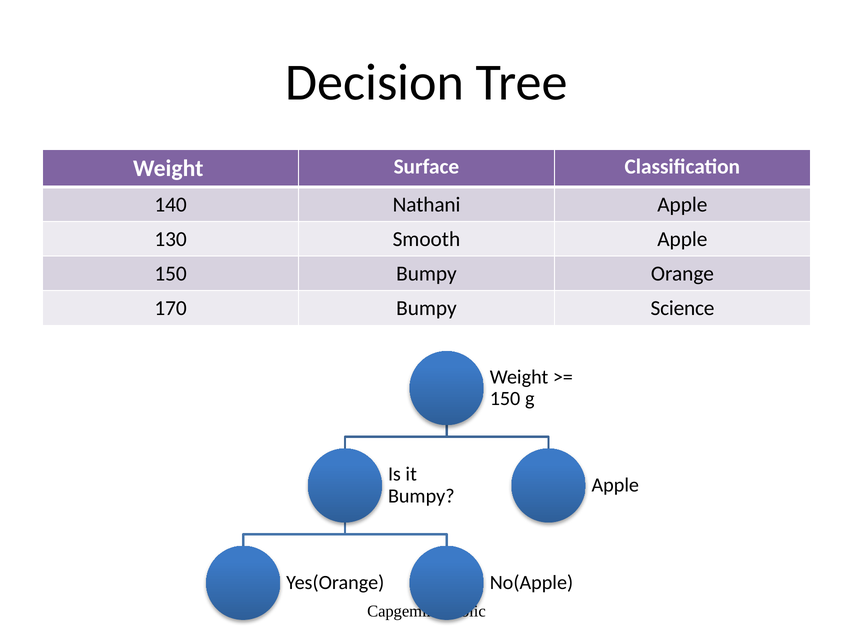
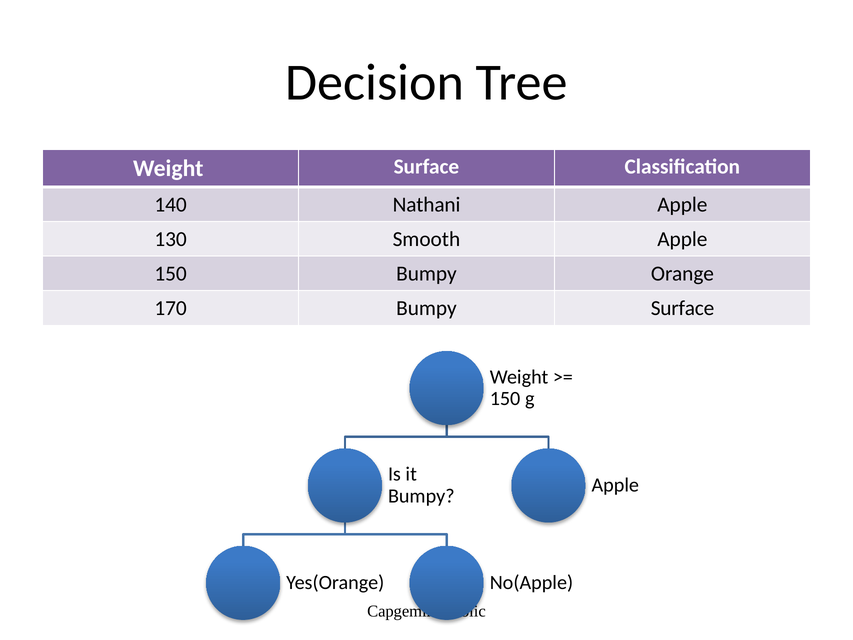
Bumpy Science: Science -> Surface
